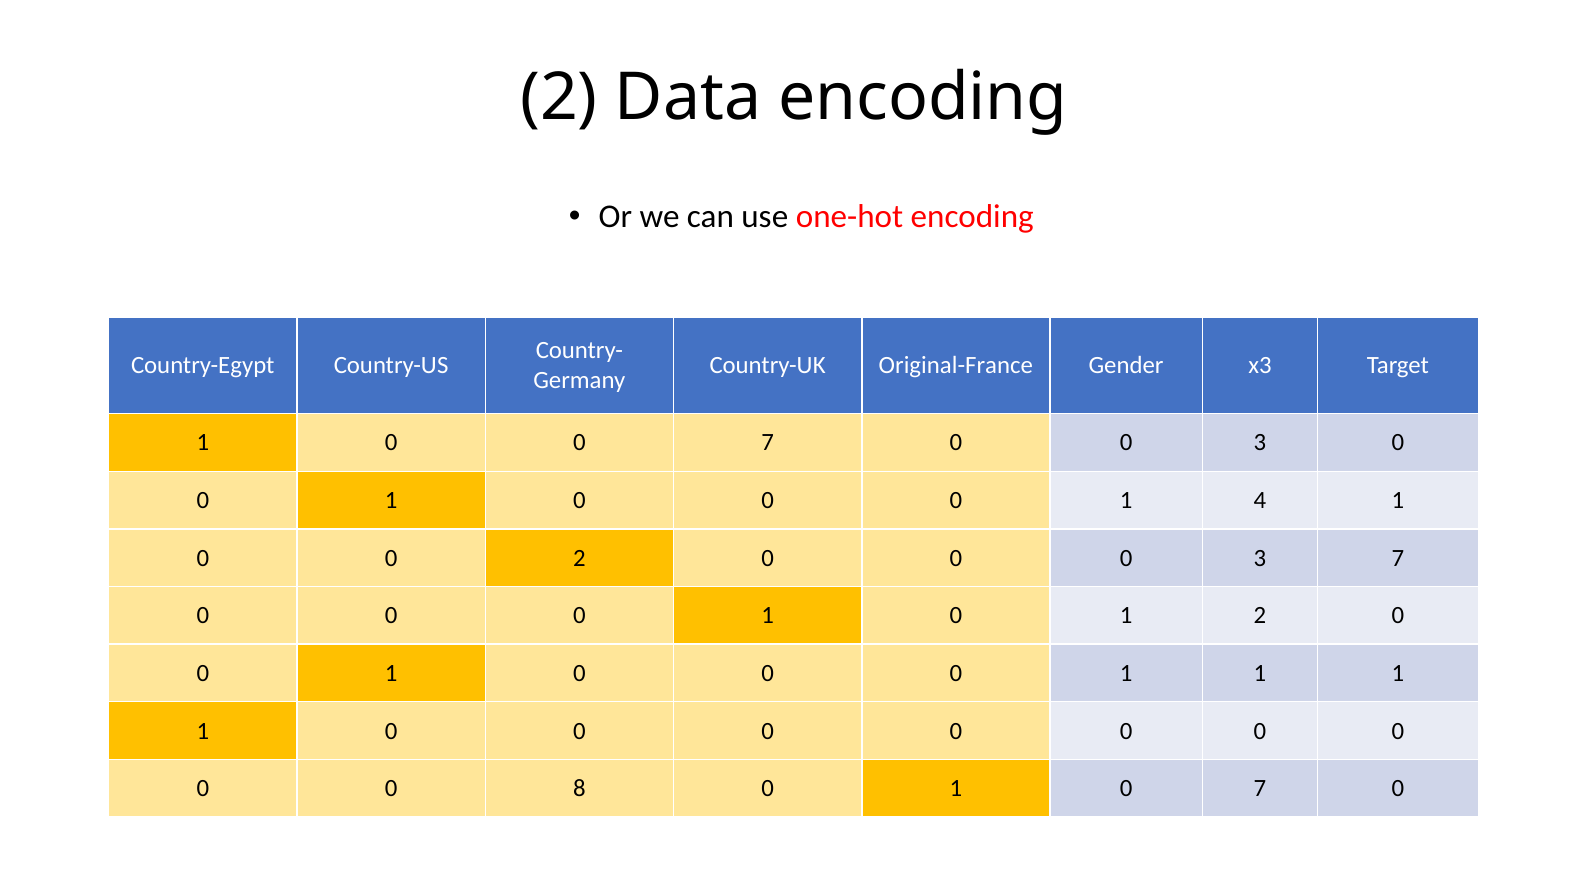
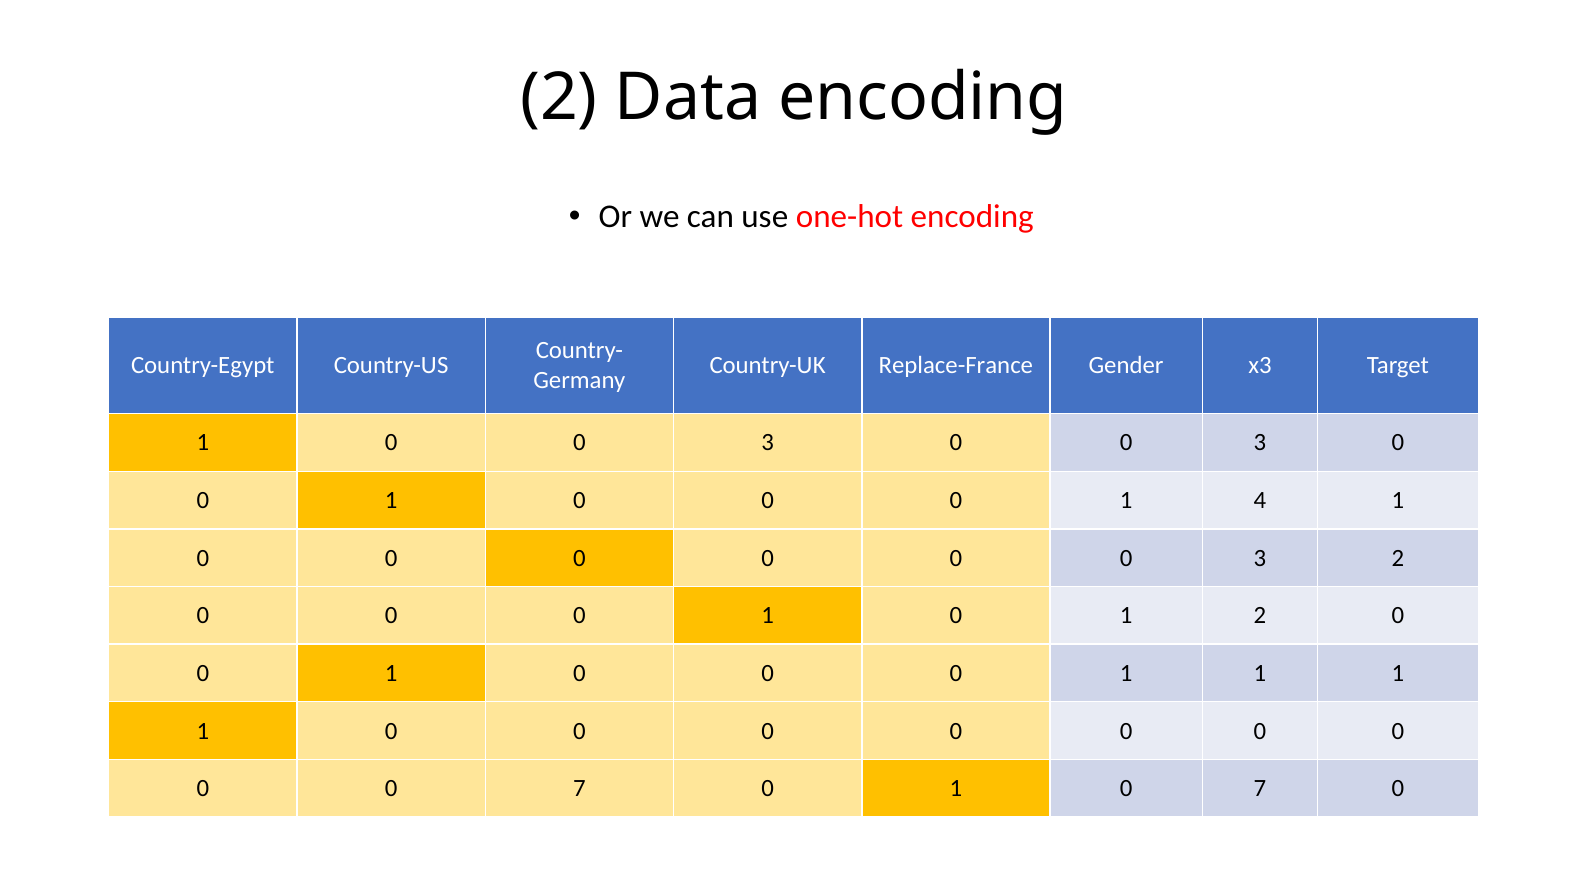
Original-France: Original-France -> Replace-France
1 0 0 7: 7 -> 3
2 at (579, 558): 2 -> 0
3 7: 7 -> 2
0 0 8: 8 -> 7
